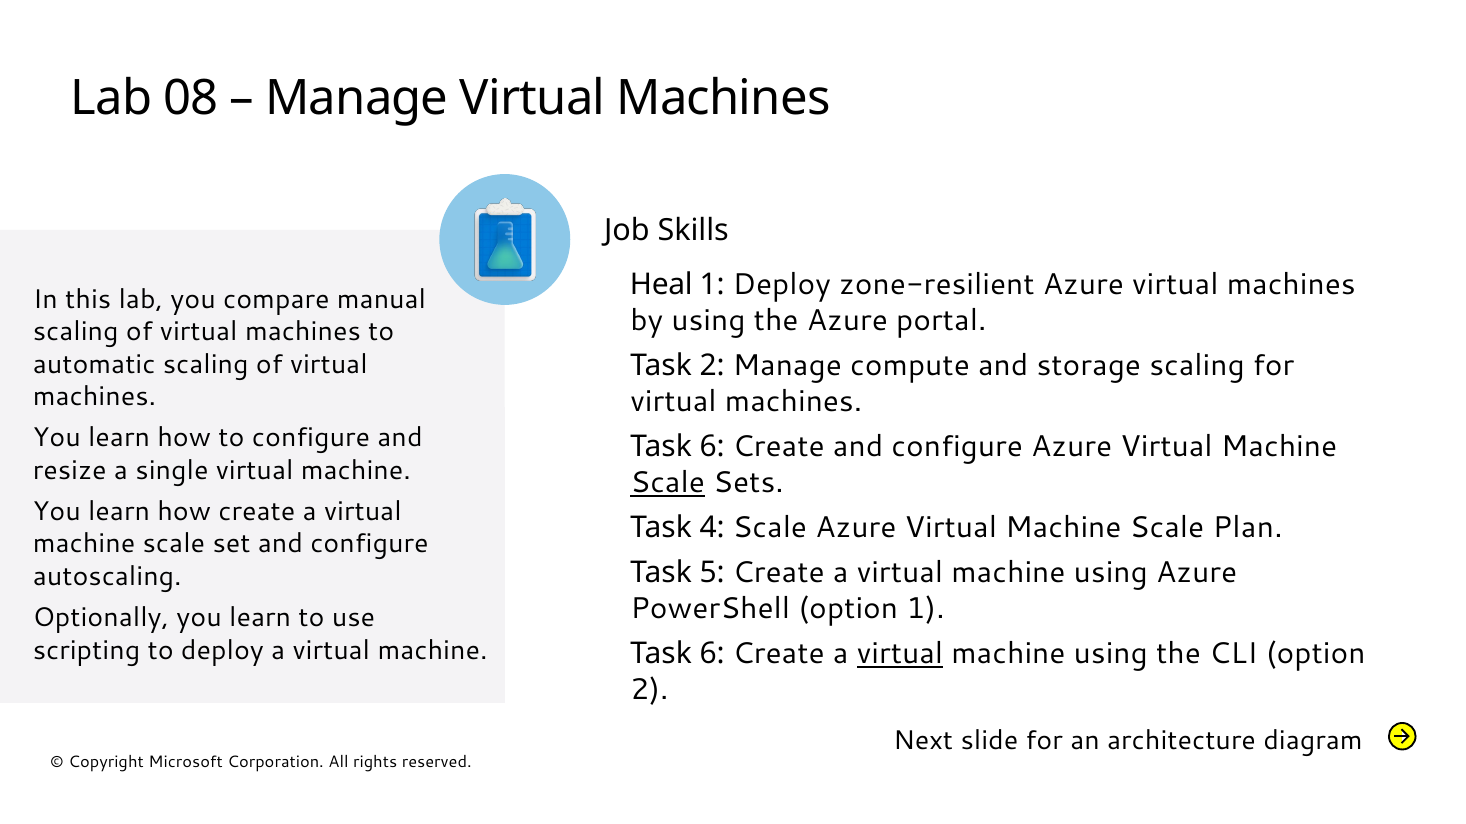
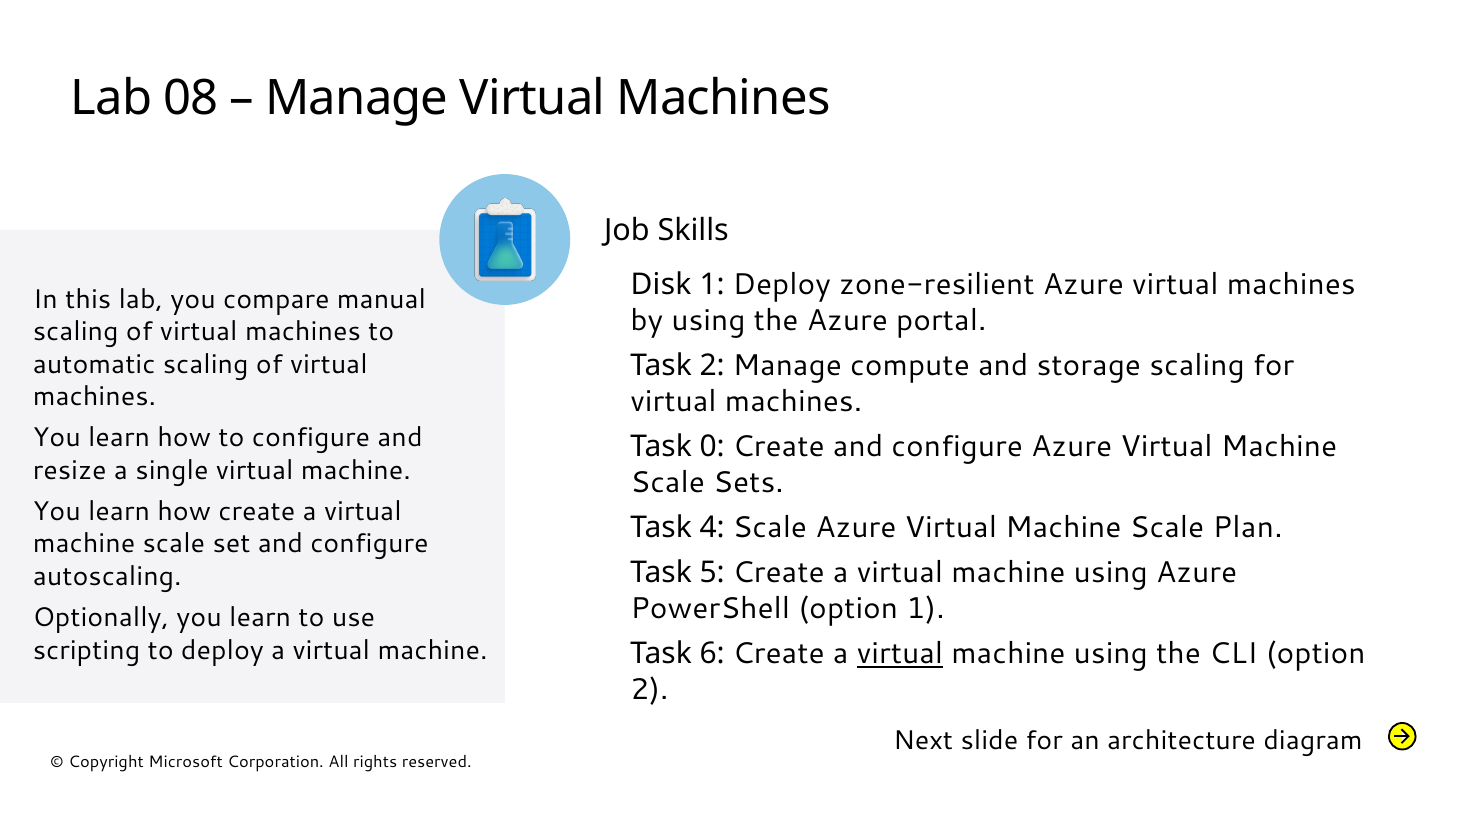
Heal: Heal -> Disk
6 at (712, 447): 6 -> 0
Scale at (668, 483) underline: present -> none
